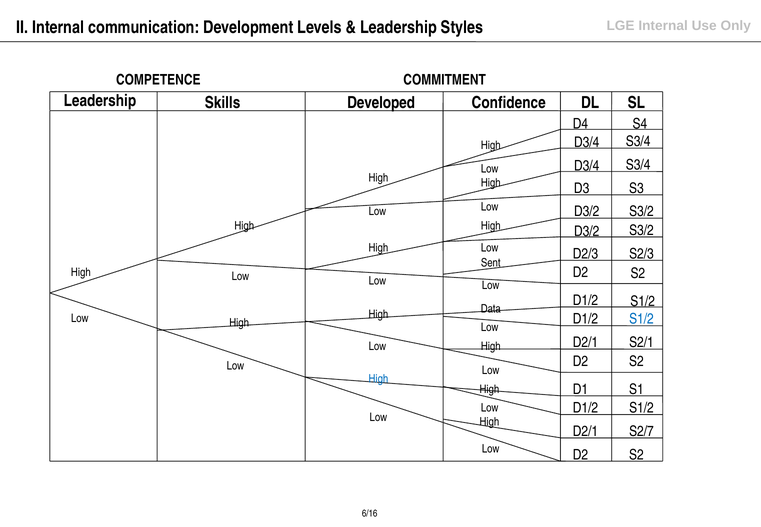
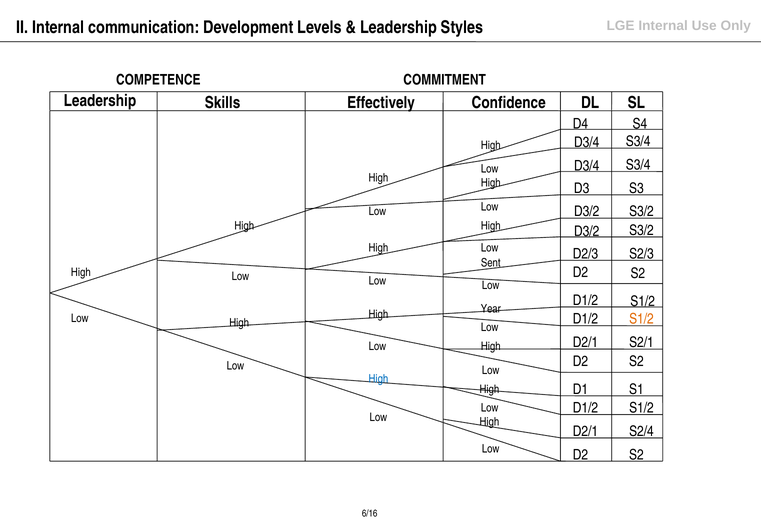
Developed: Developed -> Effectively
Data: Data -> Year
S1/2 at (641, 319) colour: blue -> orange
S2/7: S2/7 -> S2/4
